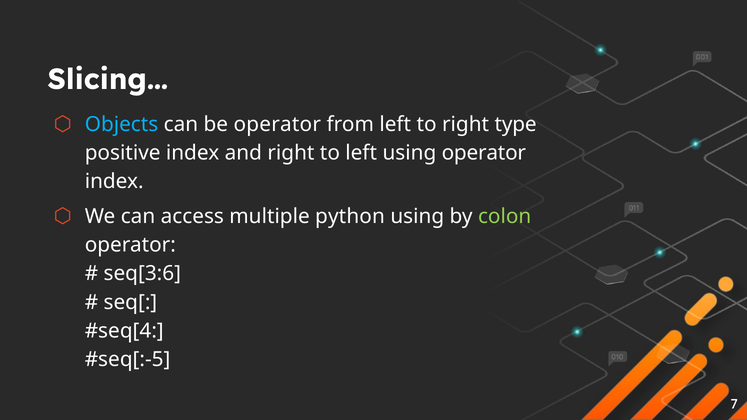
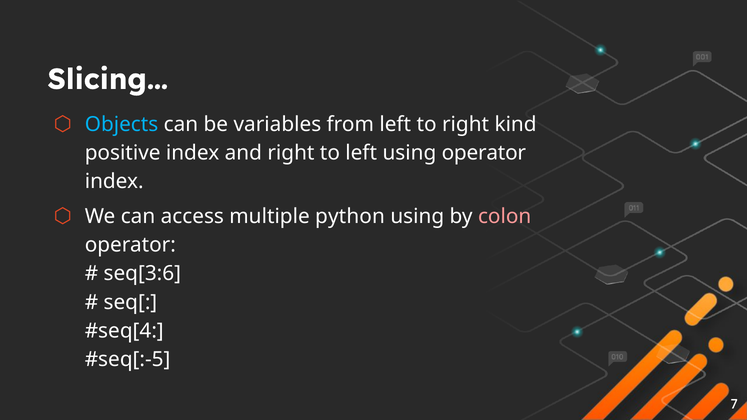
be operator: operator -> variables
type: type -> kind
colon colour: light green -> pink
